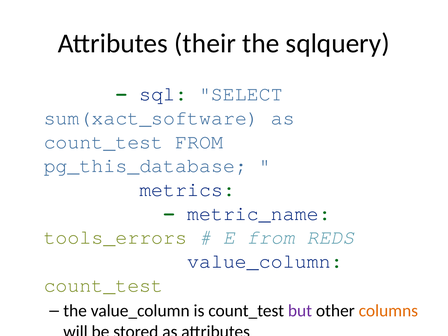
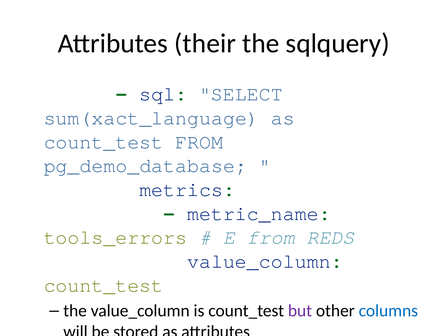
sum(xact_software: sum(xact_software -> sum(xact_language
pg_this_database: pg_this_database -> pg_demo_database
columns colour: orange -> blue
